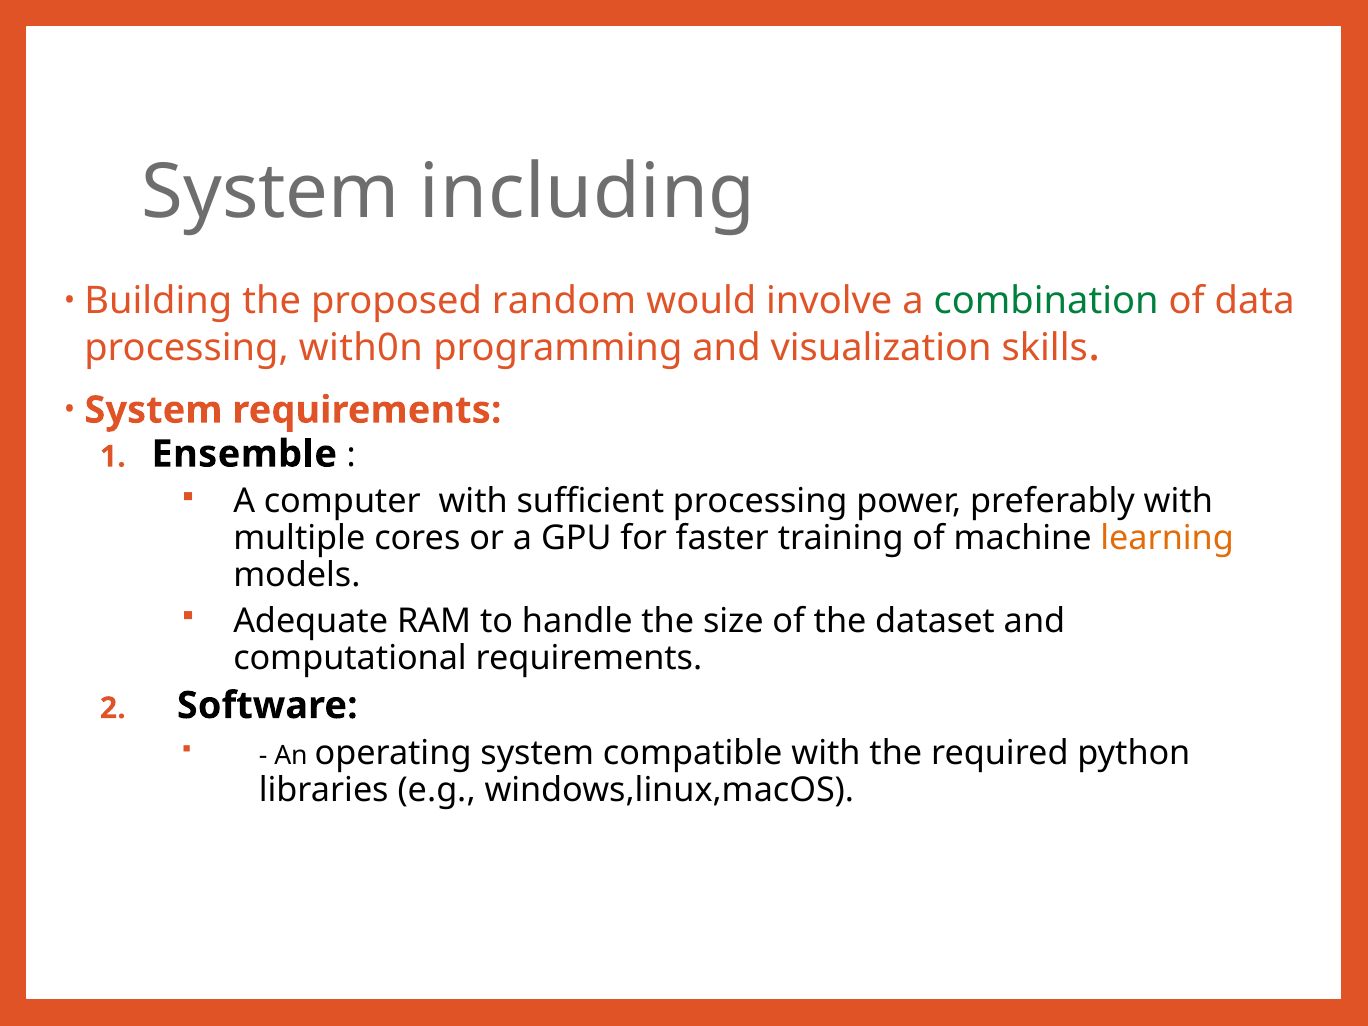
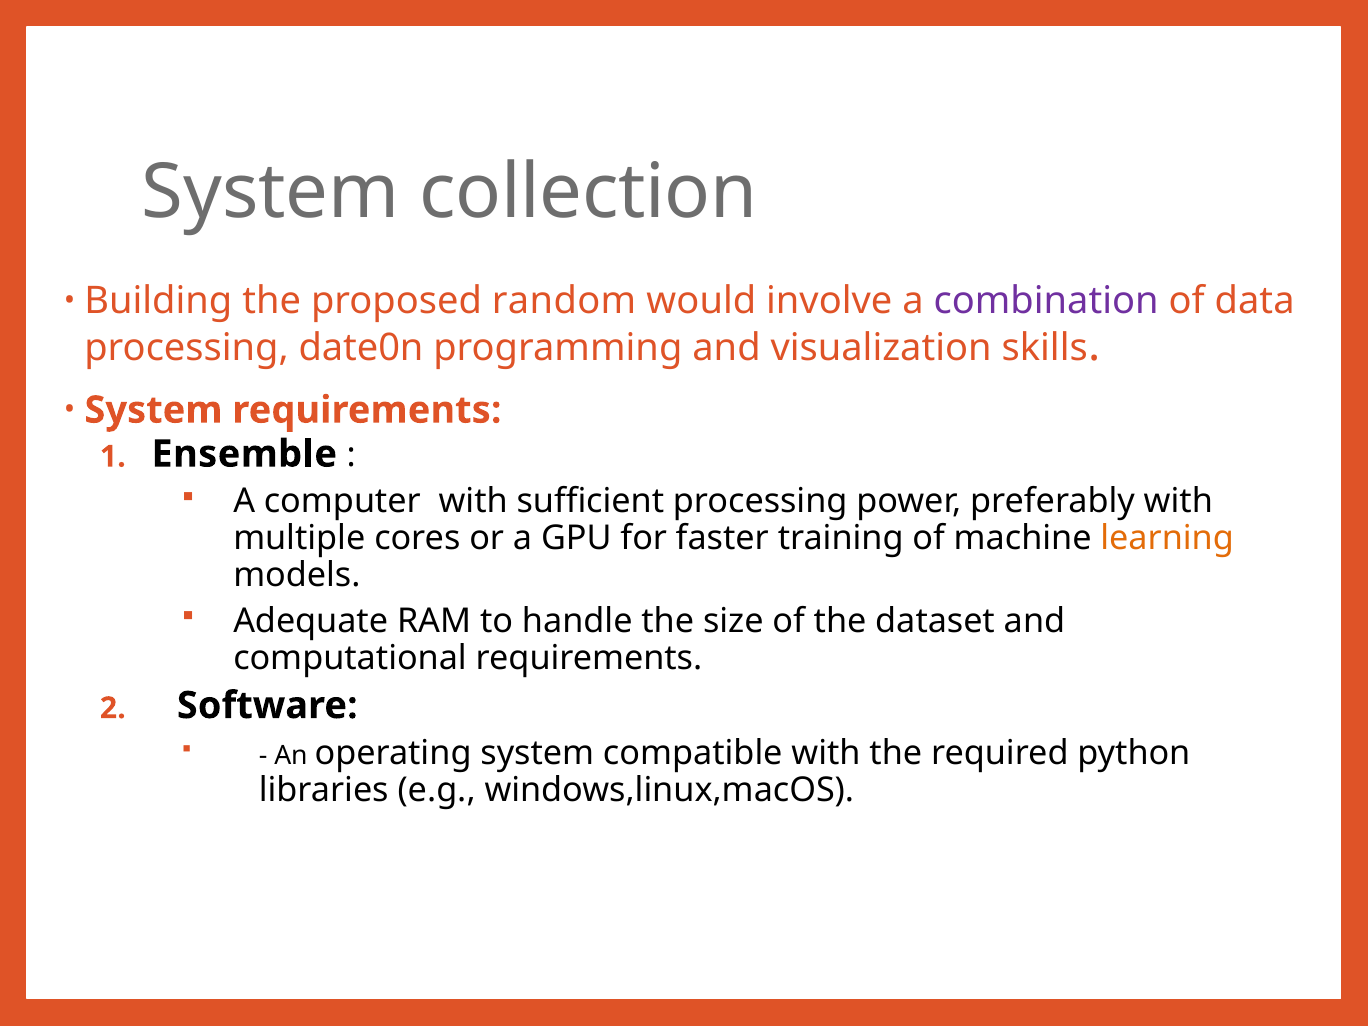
including: including -> collection
combination colour: green -> purple
with0n: with0n -> date0n
